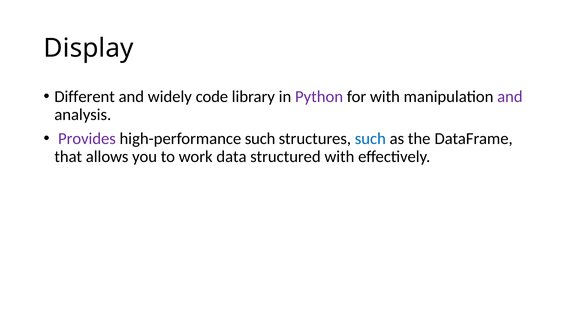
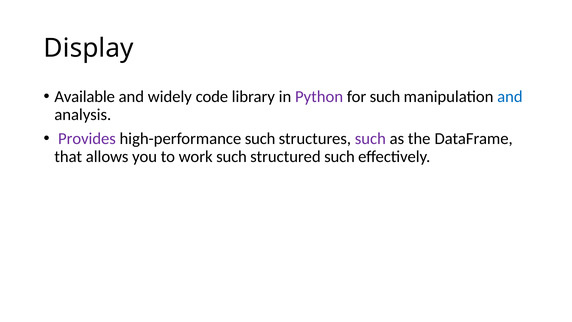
Different: Different -> Available
for with: with -> such
and at (510, 97) colour: purple -> blue
such at (370, 139) colour: blue -> purple
work data: data -> such
structured with: with -> such
